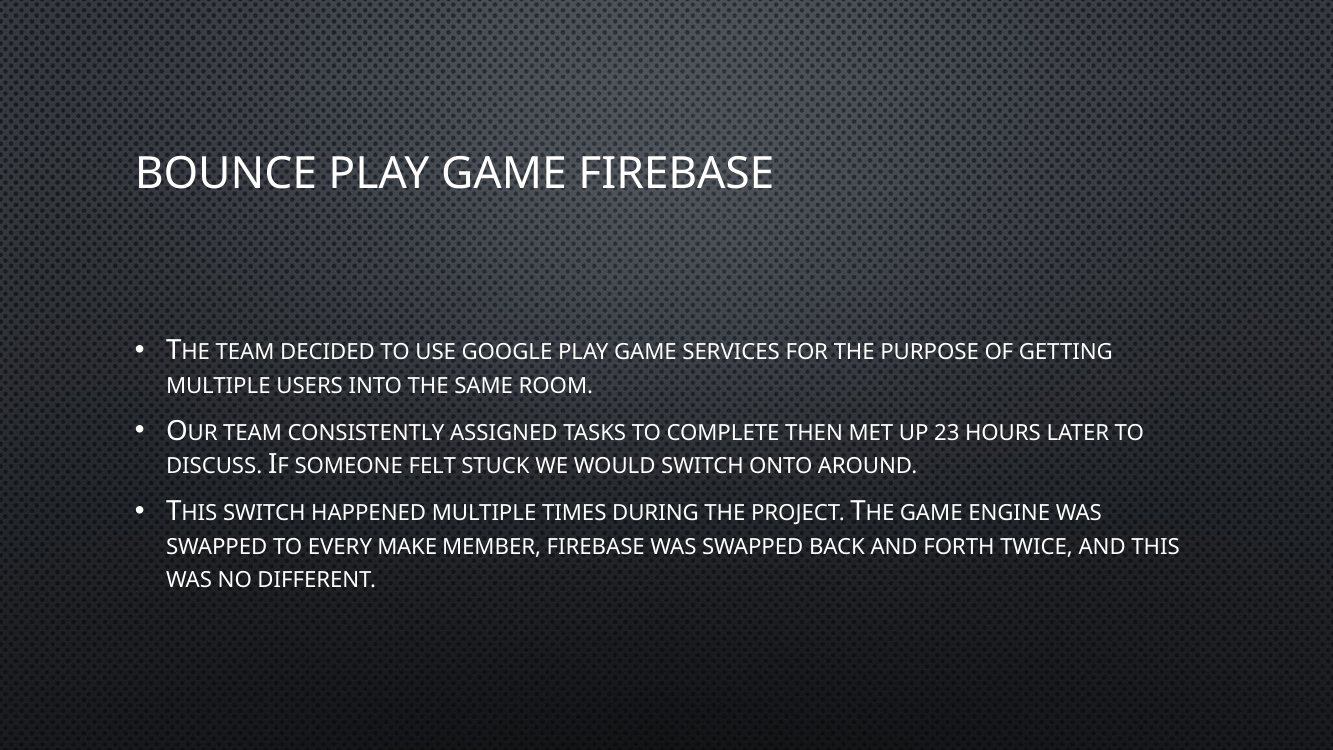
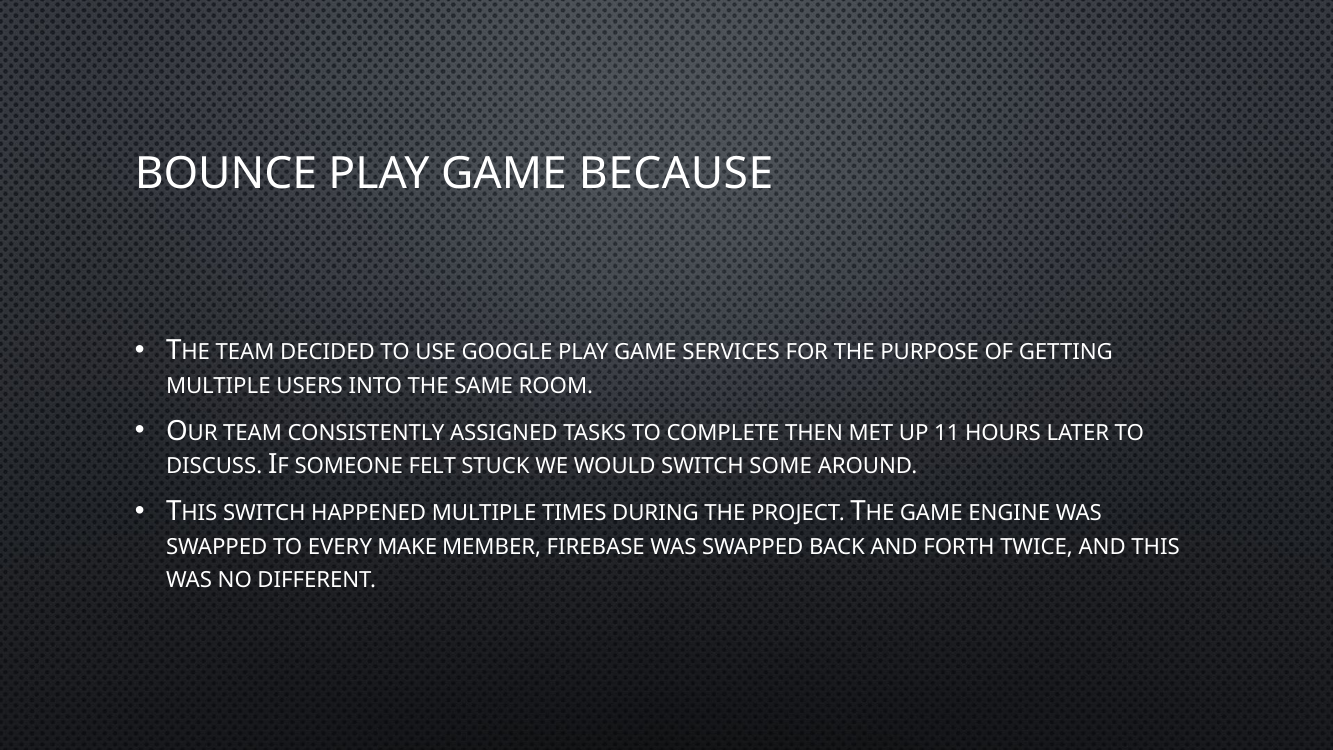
GAME FIREBASE: FIREBASE -> BECAUSE
23: 23 -> 11
ONTO: ONTO -> SOME
